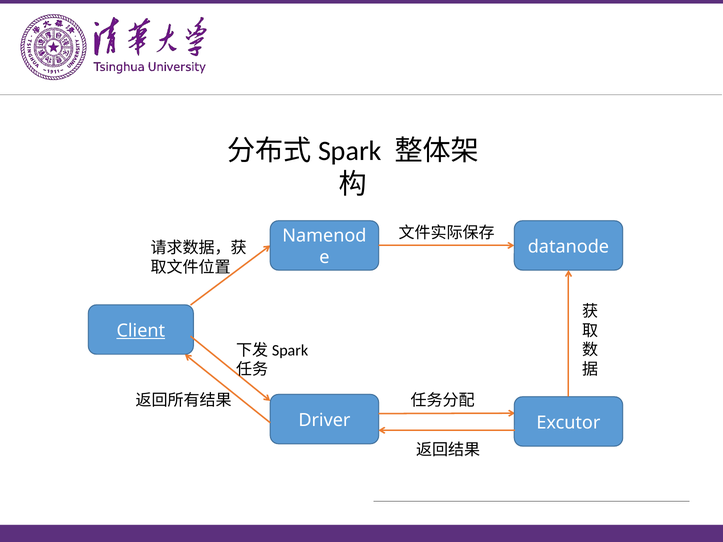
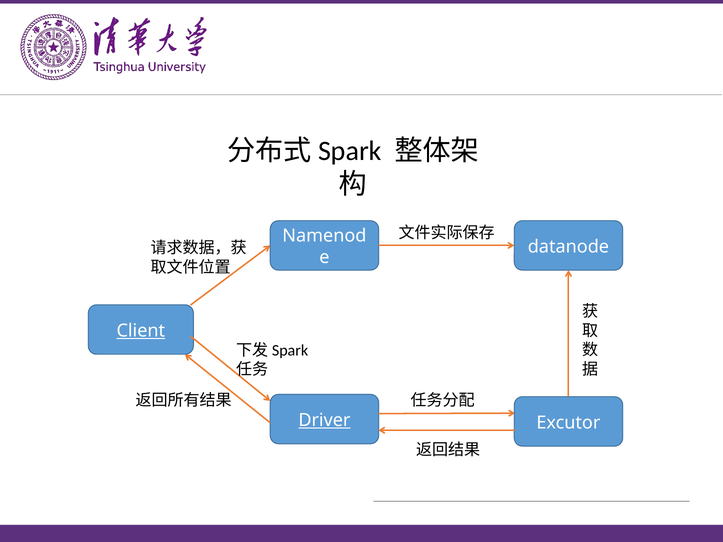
Driver underline: none -> present
